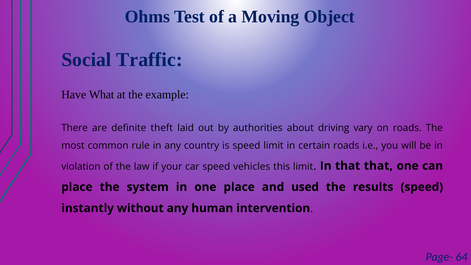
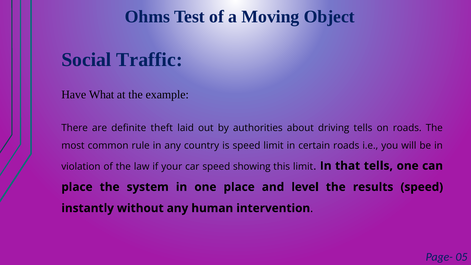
driving vary: vary -> tells
vehicles: vehicles -> showing
that that: that -> tells
used: used -> level
64: 64 -> 05
